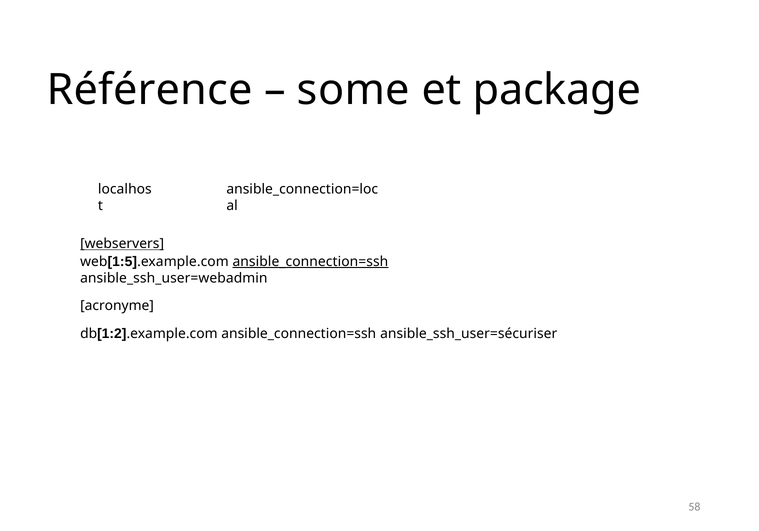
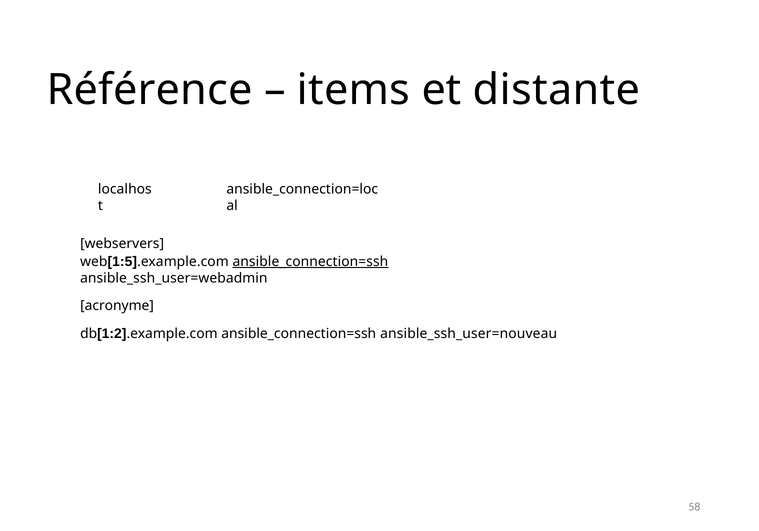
some: some -> items
package: package -> distante
webservers underline: present -> none
ansible_ssh_user=sécuriser: ansible_ssh_user=sécuriser -> ansible_ssh_user=nouveau
